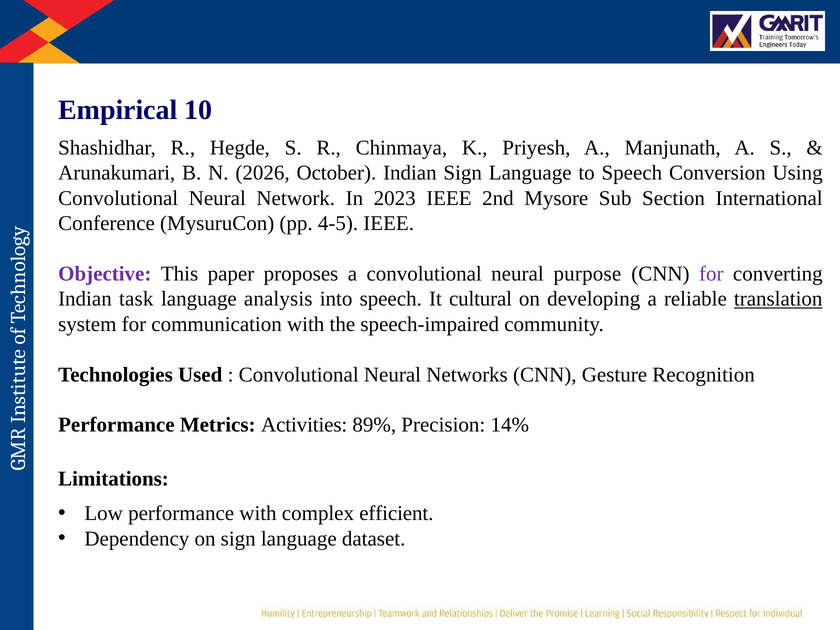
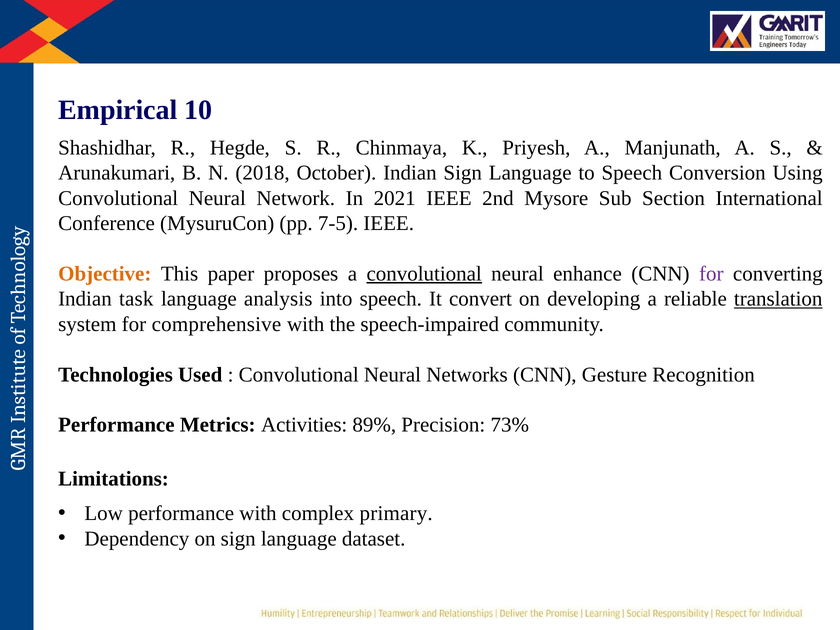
2026: 2026 -> 2018
2023: 2023 -> 2021
4-5: 4-5 -> 7-5
Objective colour: purple -> orange
convolutional at (424, 274) underline: none -> present
purpose: purpose -> enhance
cultural: cultural -> convert
communication: communication -> comprehensive
14%: 14% -> 73%
efficient: efficient -> primary
